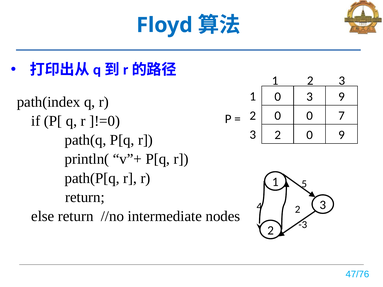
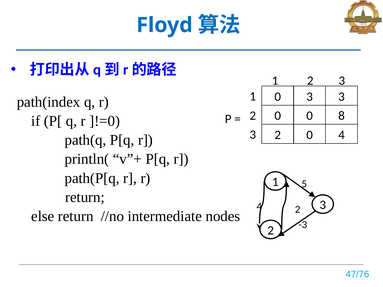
9 at (342, 97): 9 -> 3
7: 7 -> 8
2 0 9: 9 -> 4
